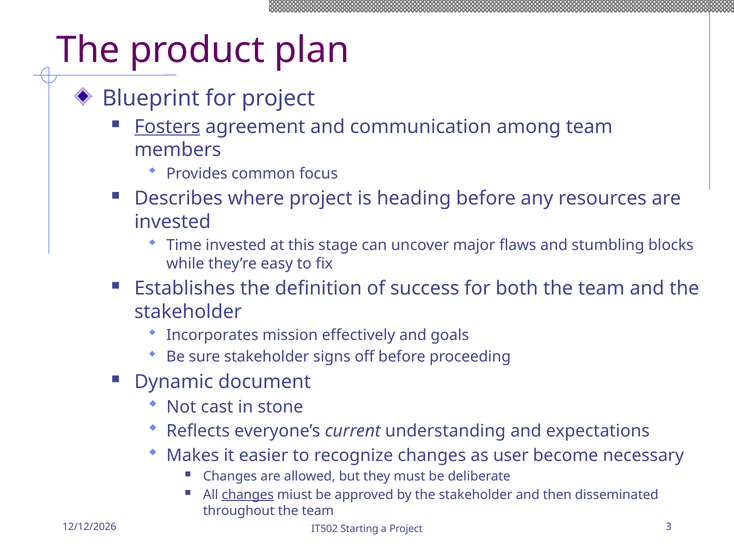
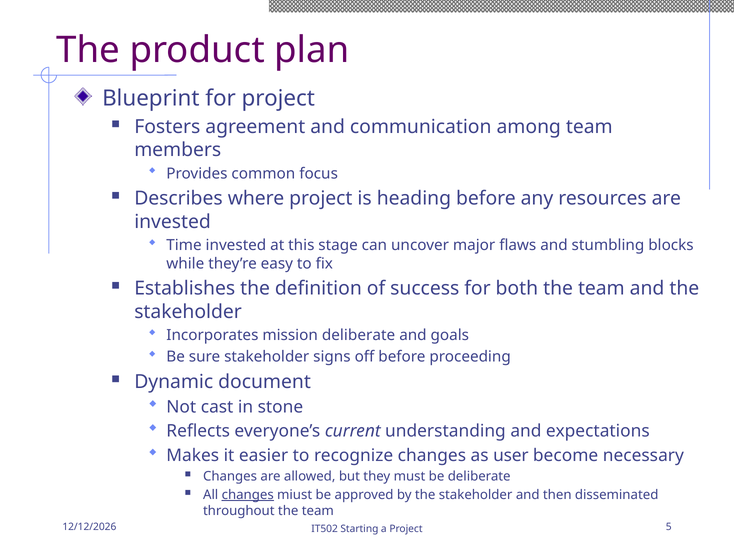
Fosters underline: present -> none
mission effectively: effectively -> deliberate
3: 3 -> 5
